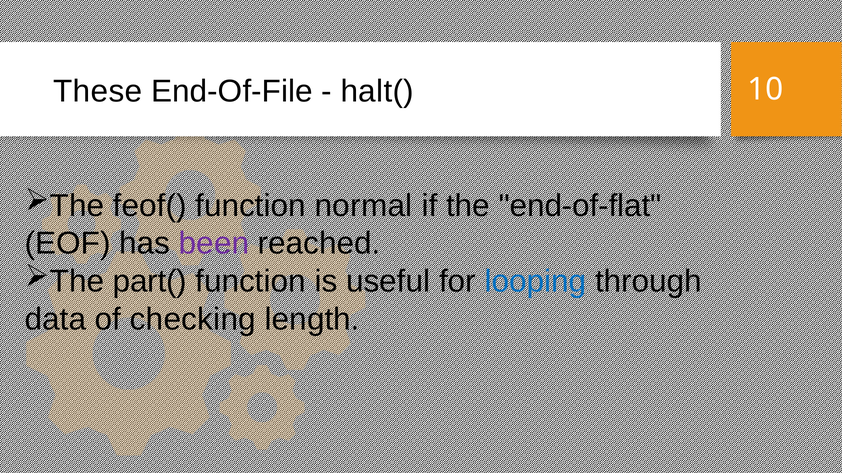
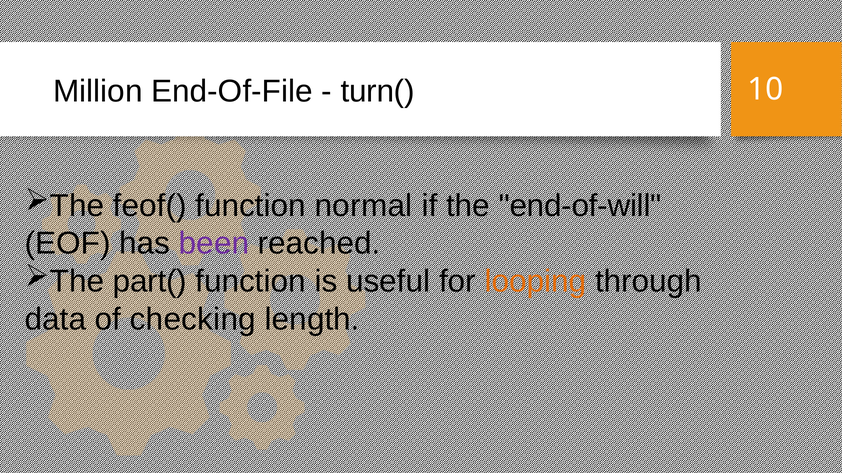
These: These -> Million
halt(: halt( -> turn(
end-of-flat: end-of-flat -> end-of-will
looping colour: blue -> orange
